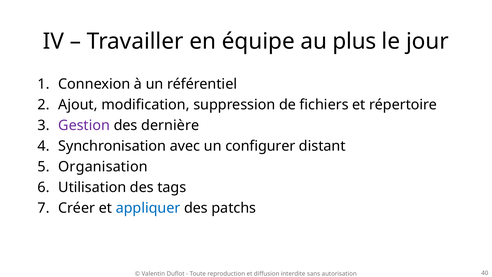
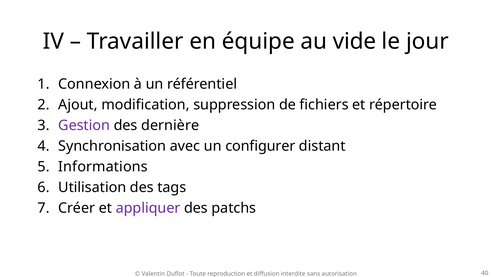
plus: plus -> vide
Organisation: Organisation -> Informations
appliquer colour: blue -> purple
